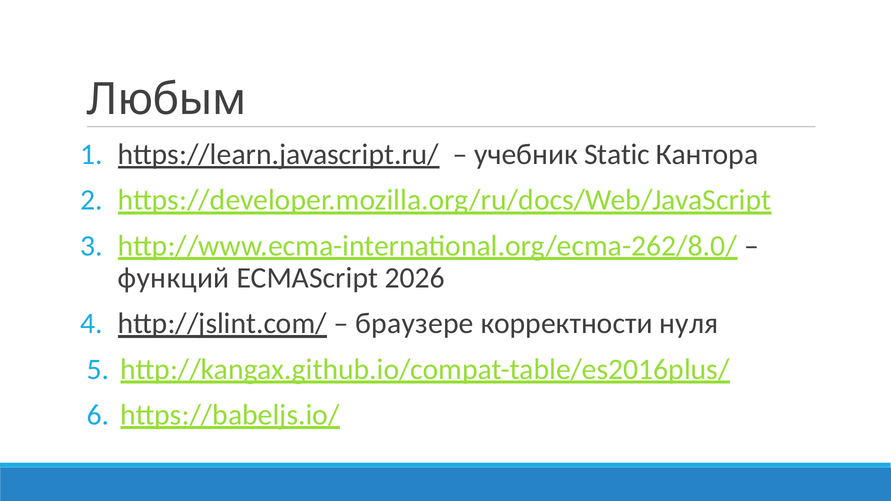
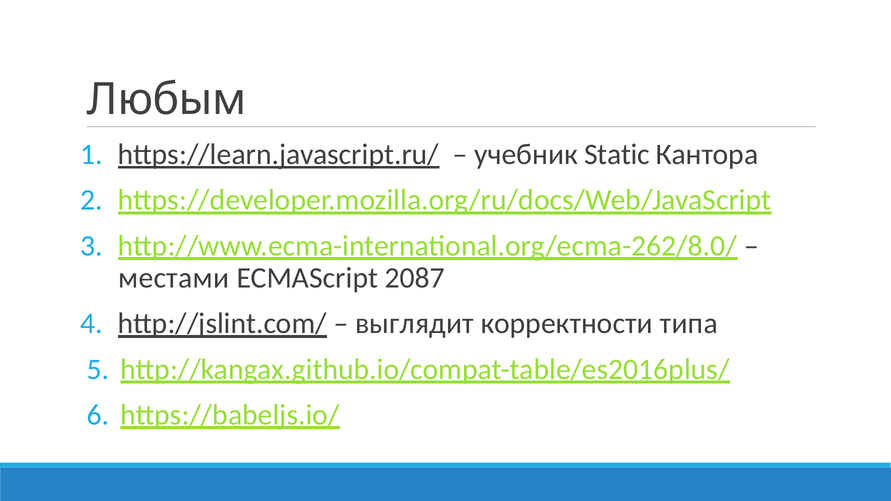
функций: функций -> местами
2026: 2026 -> 2087
браузере: браузере -> выглядит
нуля: нуля -> типа
